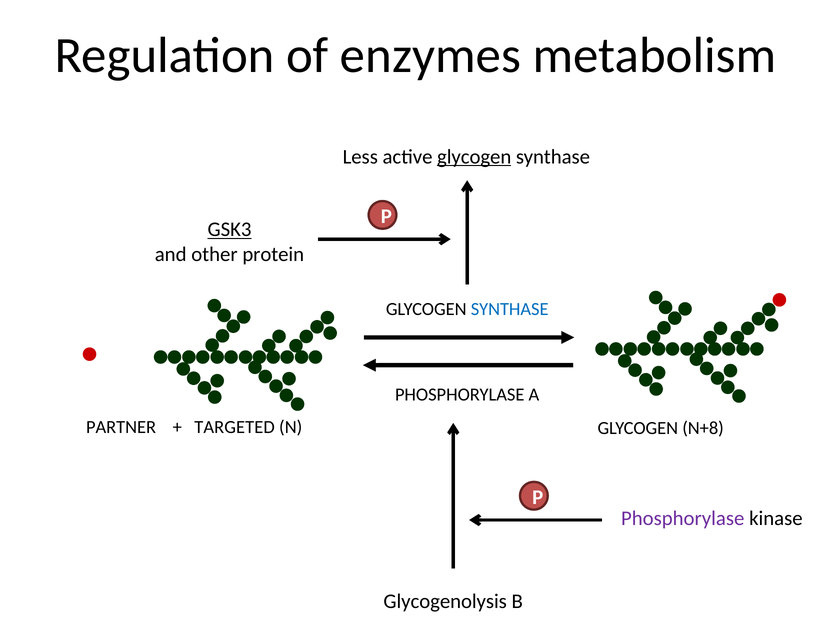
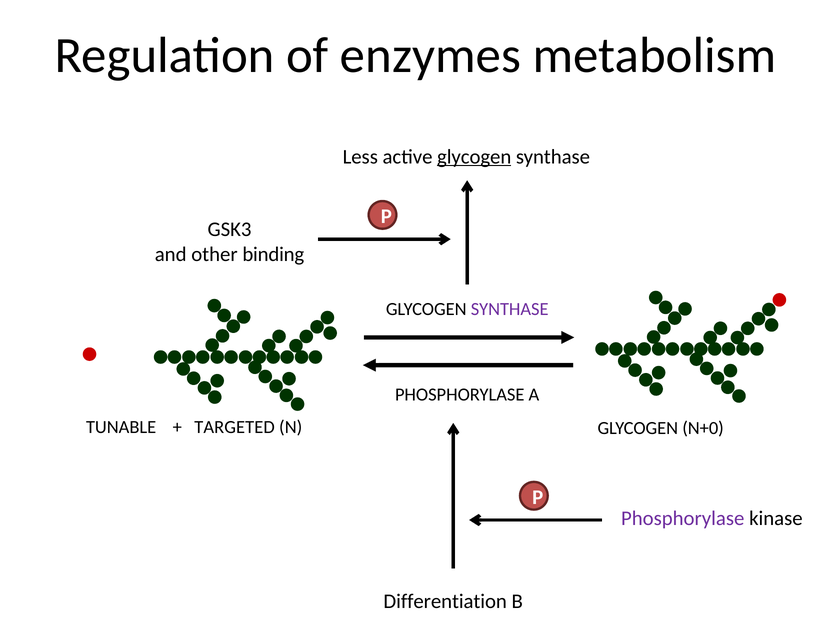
GSK3 underline: present -> none
protein: protein -> binding
SYNTHASE at (510, 309) colour: blue -> purple
PARTNER: PARTNER -> TUNABLE
N+8: N+8 -> N+0
Glycogenolysis: Glycogenolysis -> Differentiation
